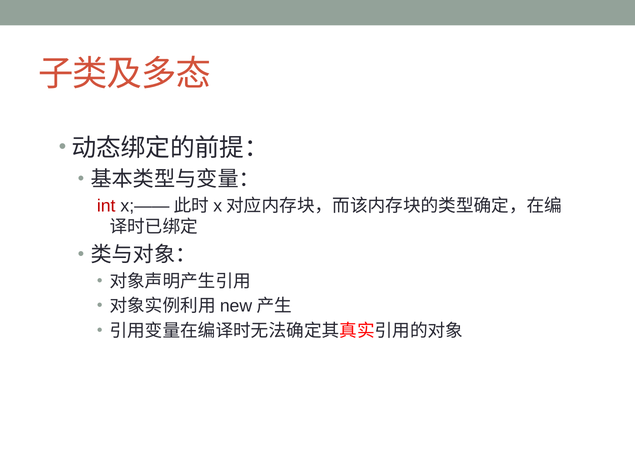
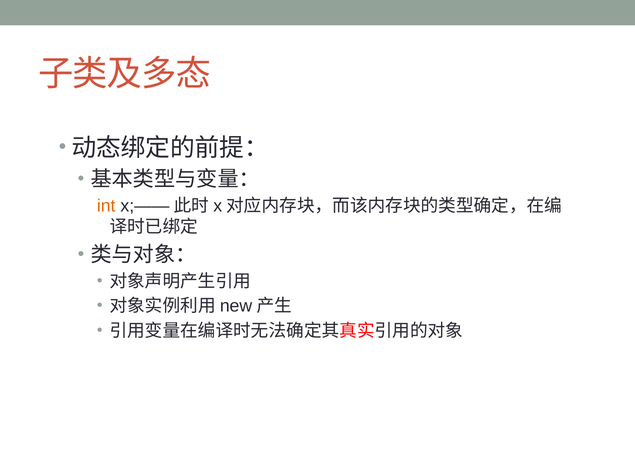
int colour: red -> orange
